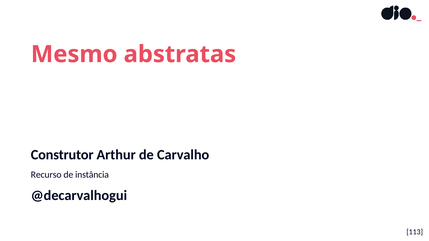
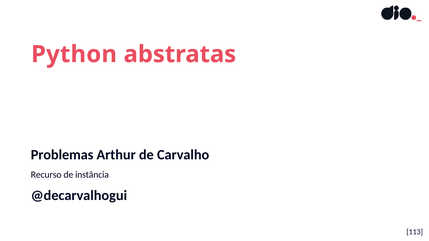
Mesmo: Mesmo -> Python
Construtor: Construtor -> Problemas
